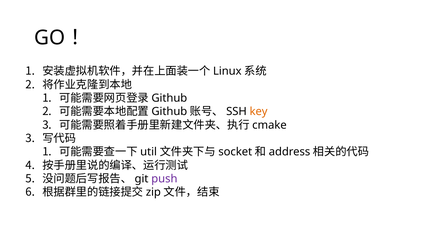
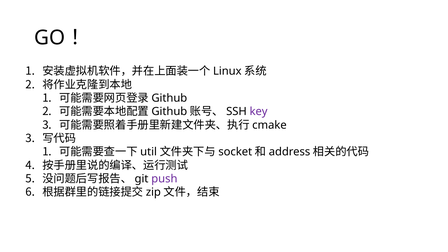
key colour: orange -> purple
